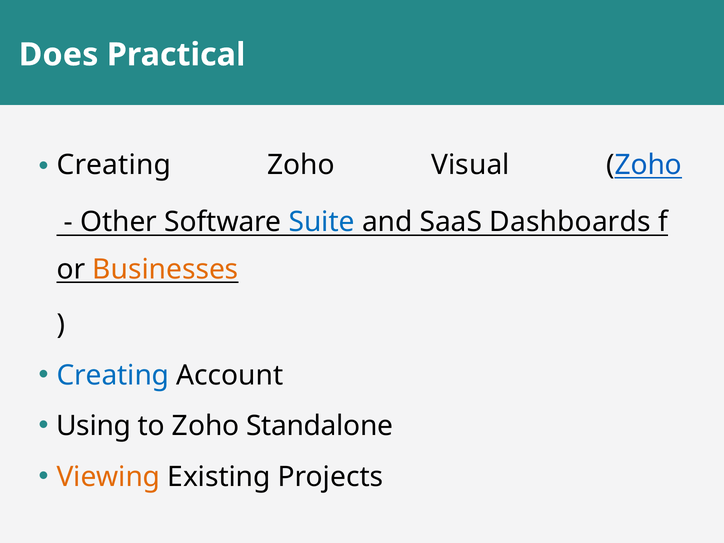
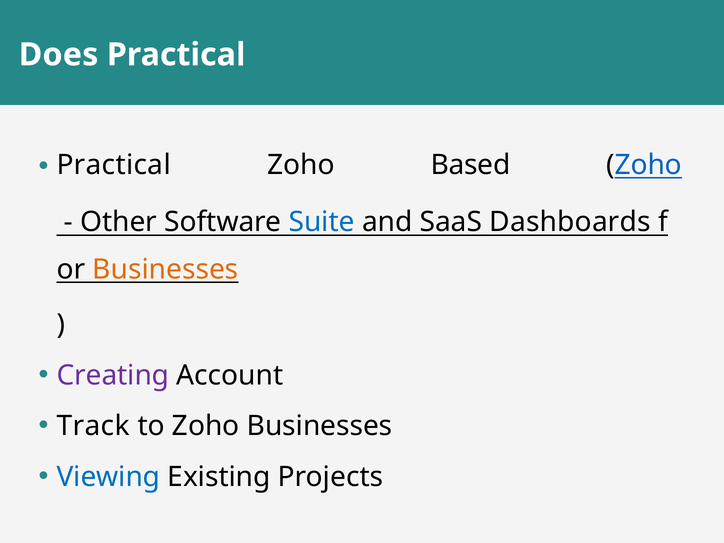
Creating at (114, 165): Creating -> Practical
Visual: Visual -> Based
Creating at (113, 375) colour: blue -> purple
Using: Using -> Track
Zoho Standalone: Standalone -> Businesses
Viewing colour: orange -> blue
